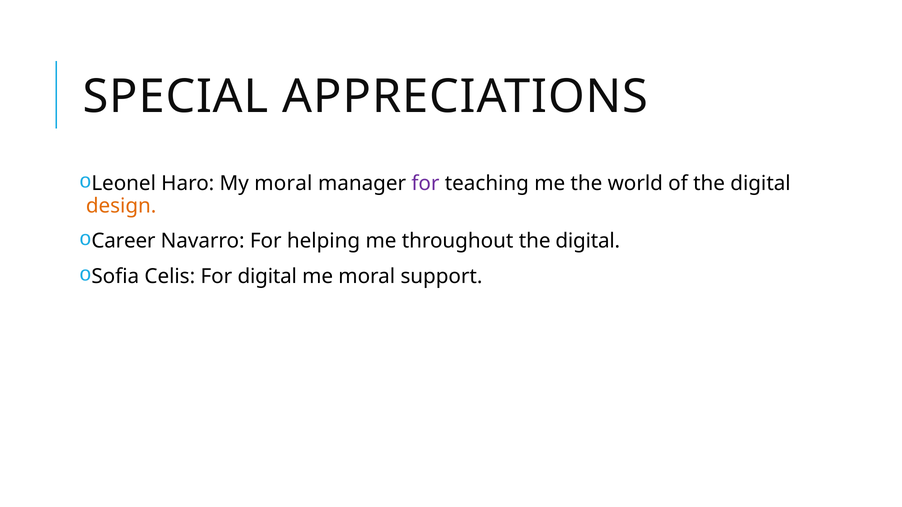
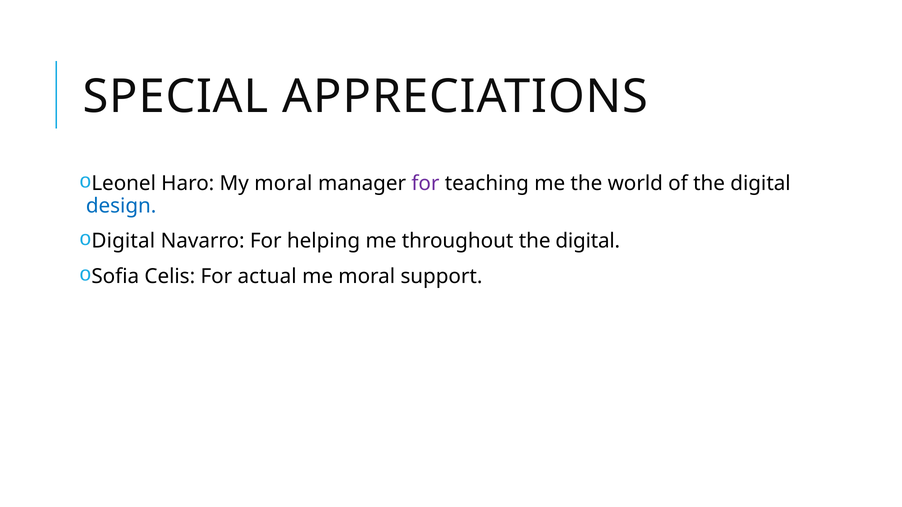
design colour: orange -> blue
Career at (123, 241): Career -> Digital
For digital: digital -> actual
